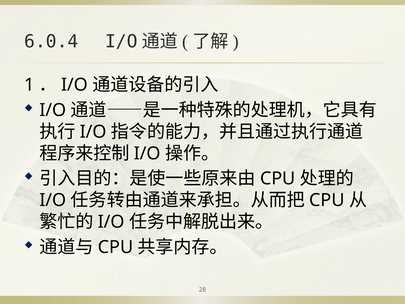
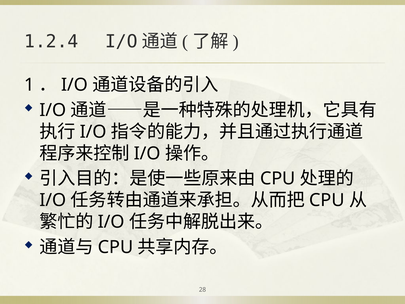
6.0.4: 6.0.4 -> 1.2.4
